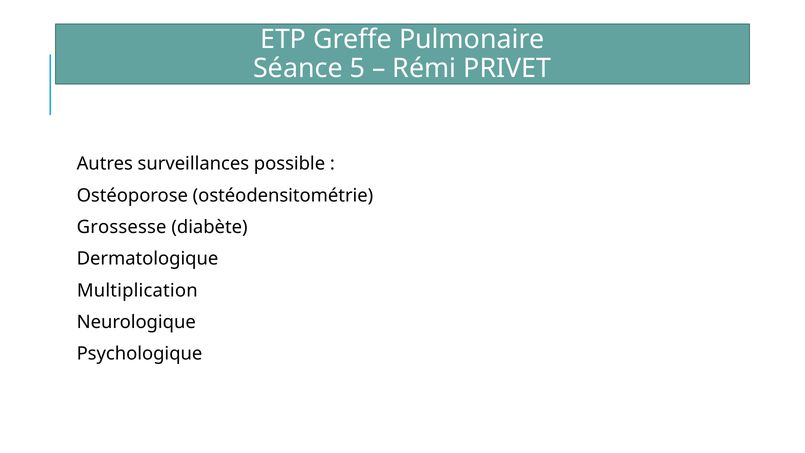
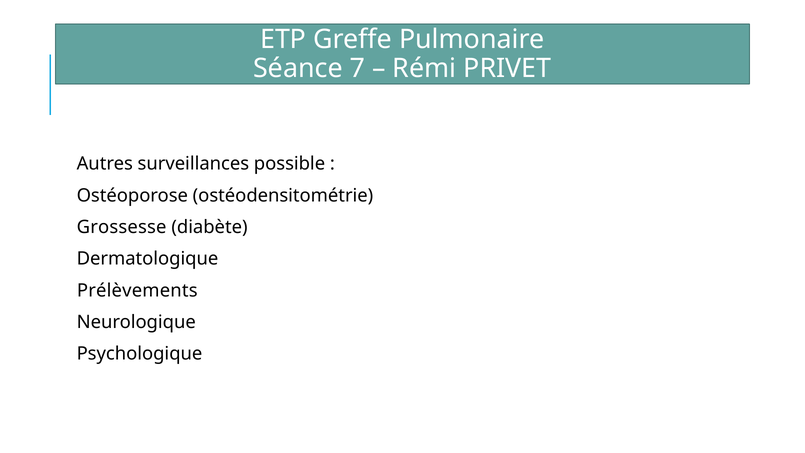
5: 5 -> 7
Multiplication: Multiplication -> Prélèvements
